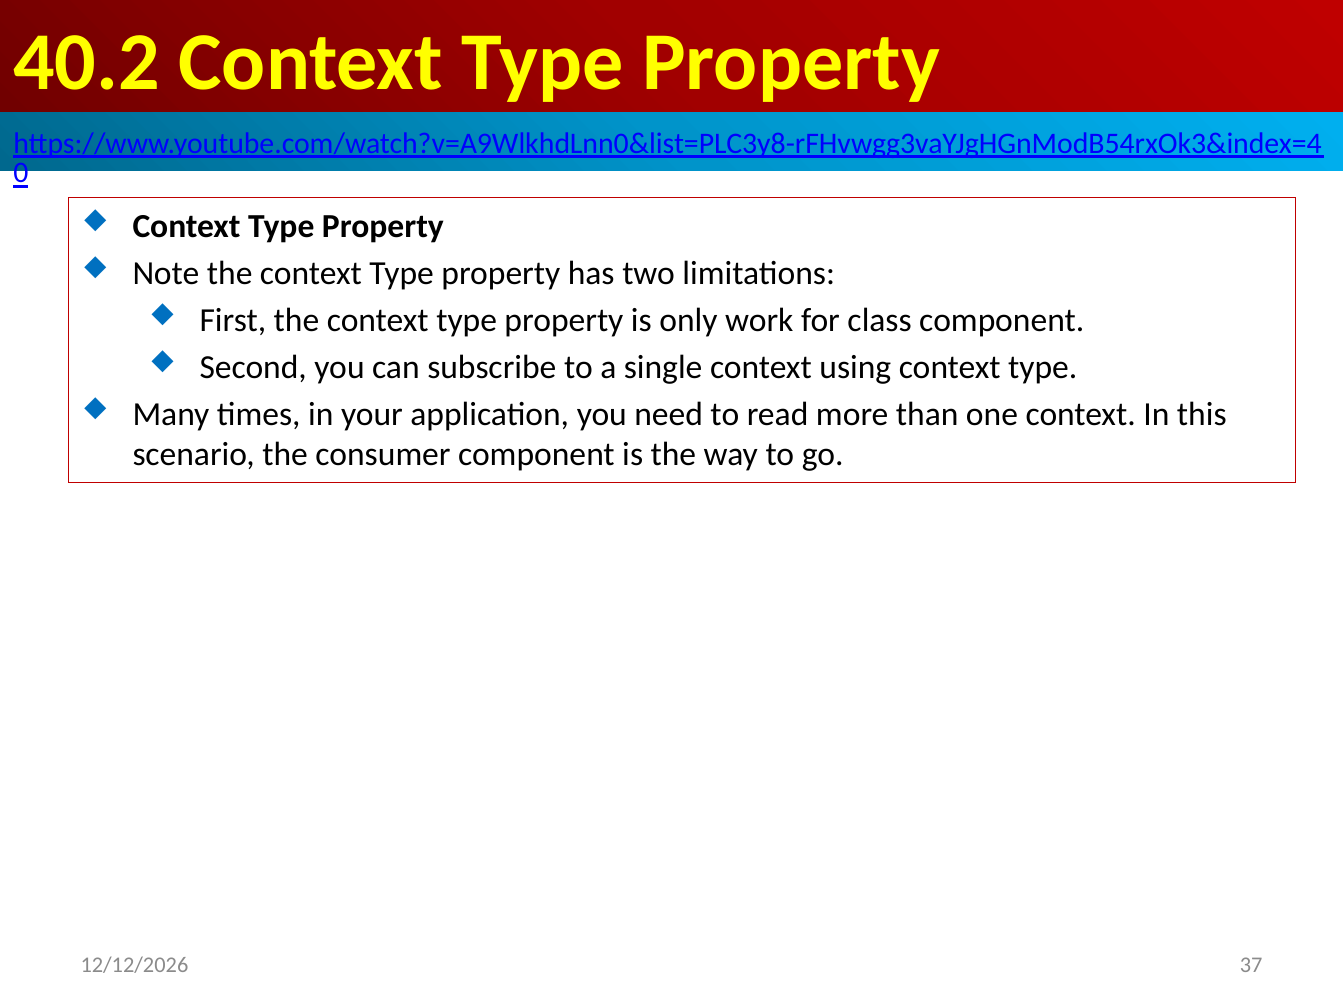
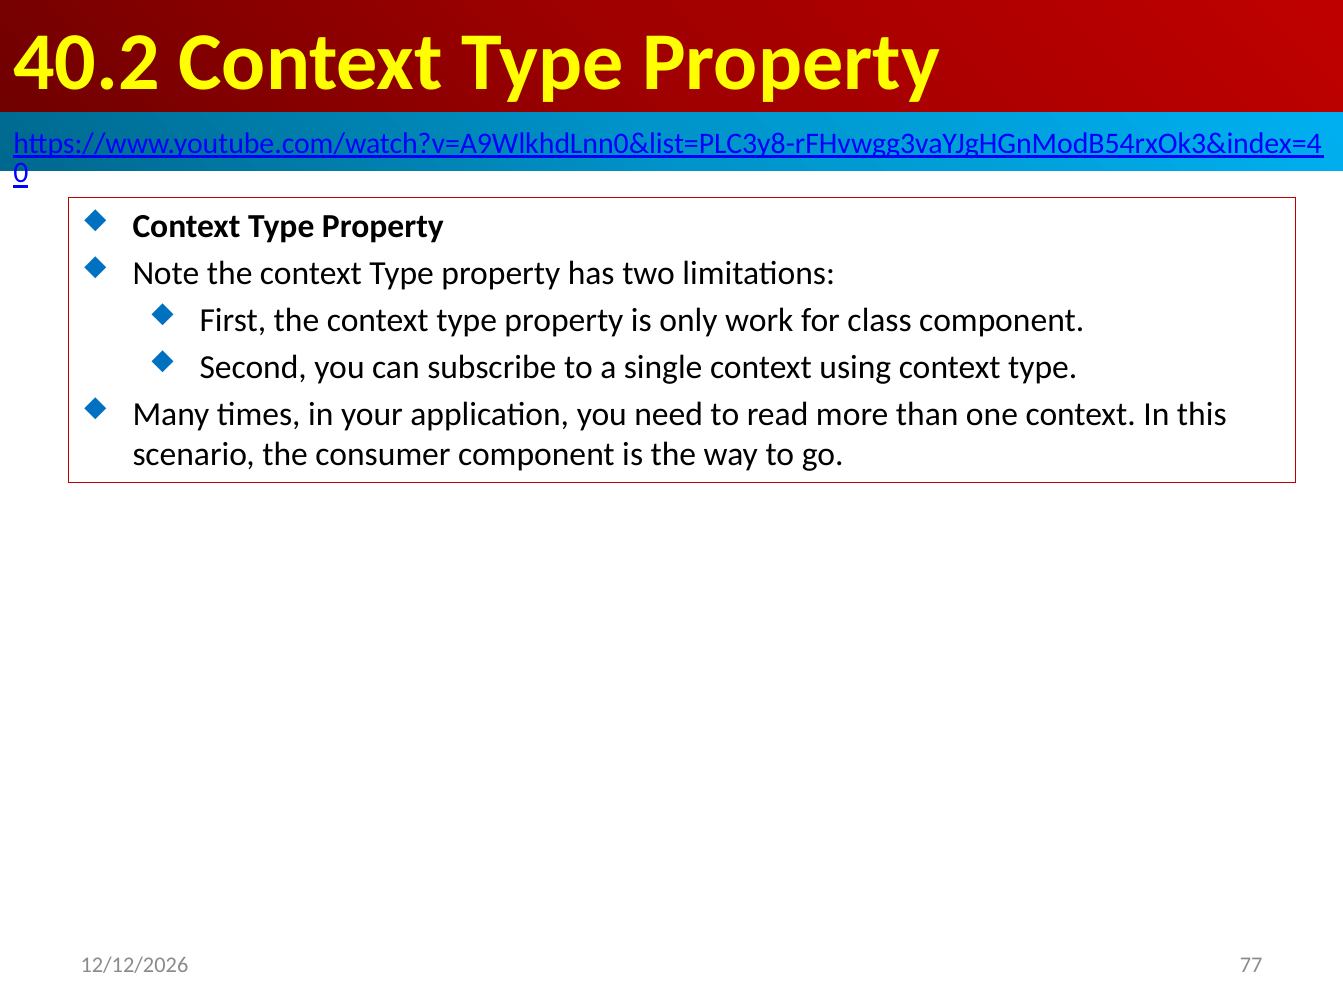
37: 37 -> 77
